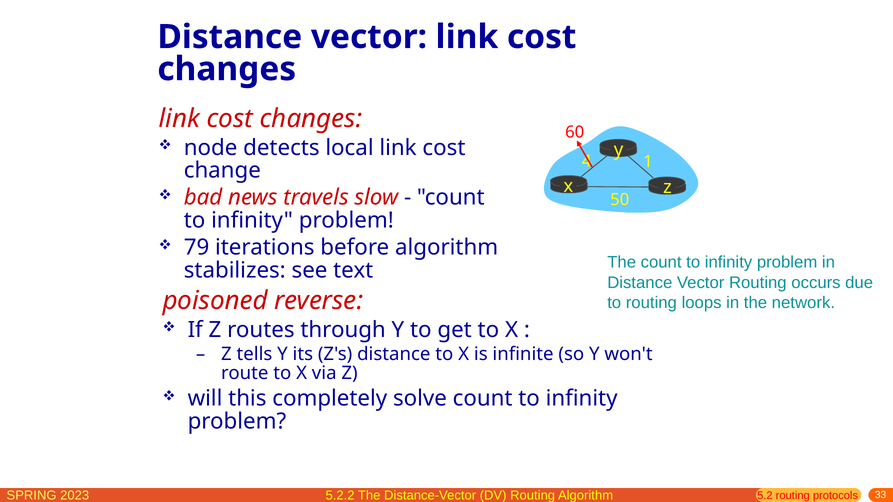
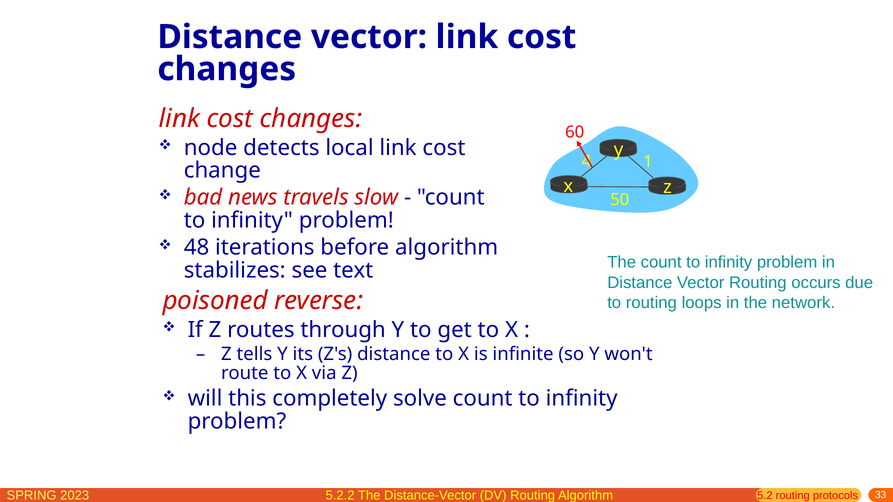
79: 79 -> 48
